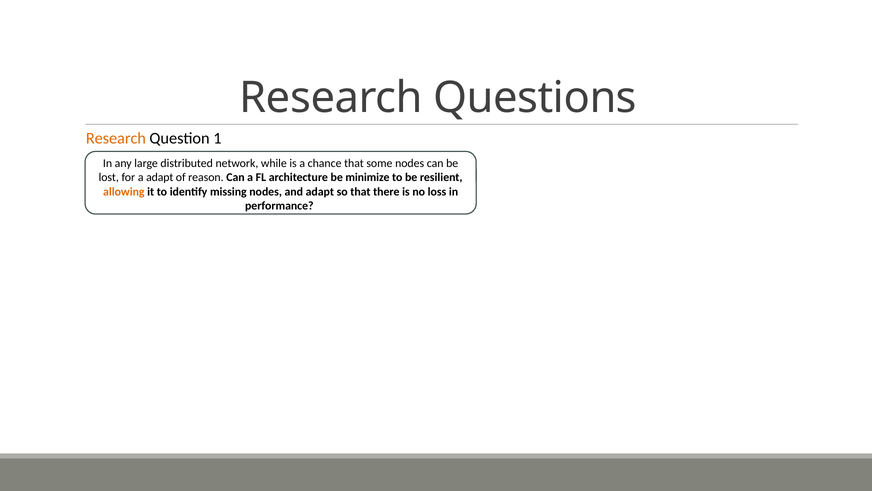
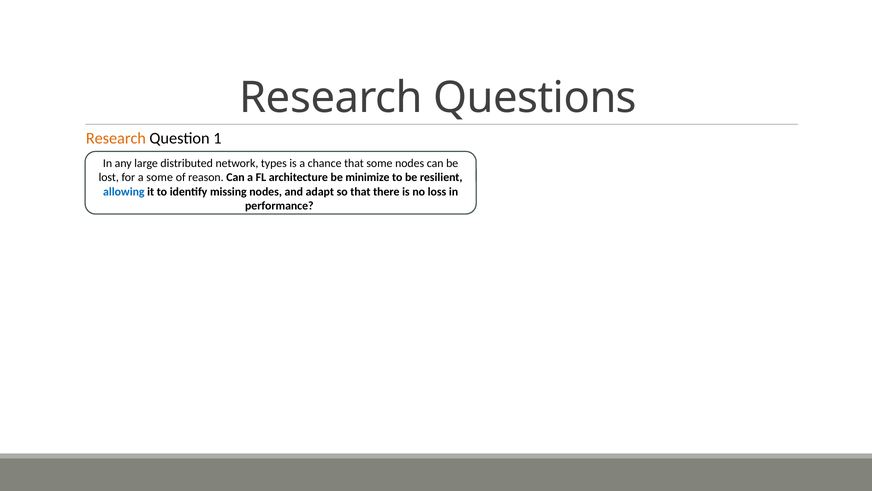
while: while -> types
a adapt: adapt -> some
allowing colour: orange -> blue
